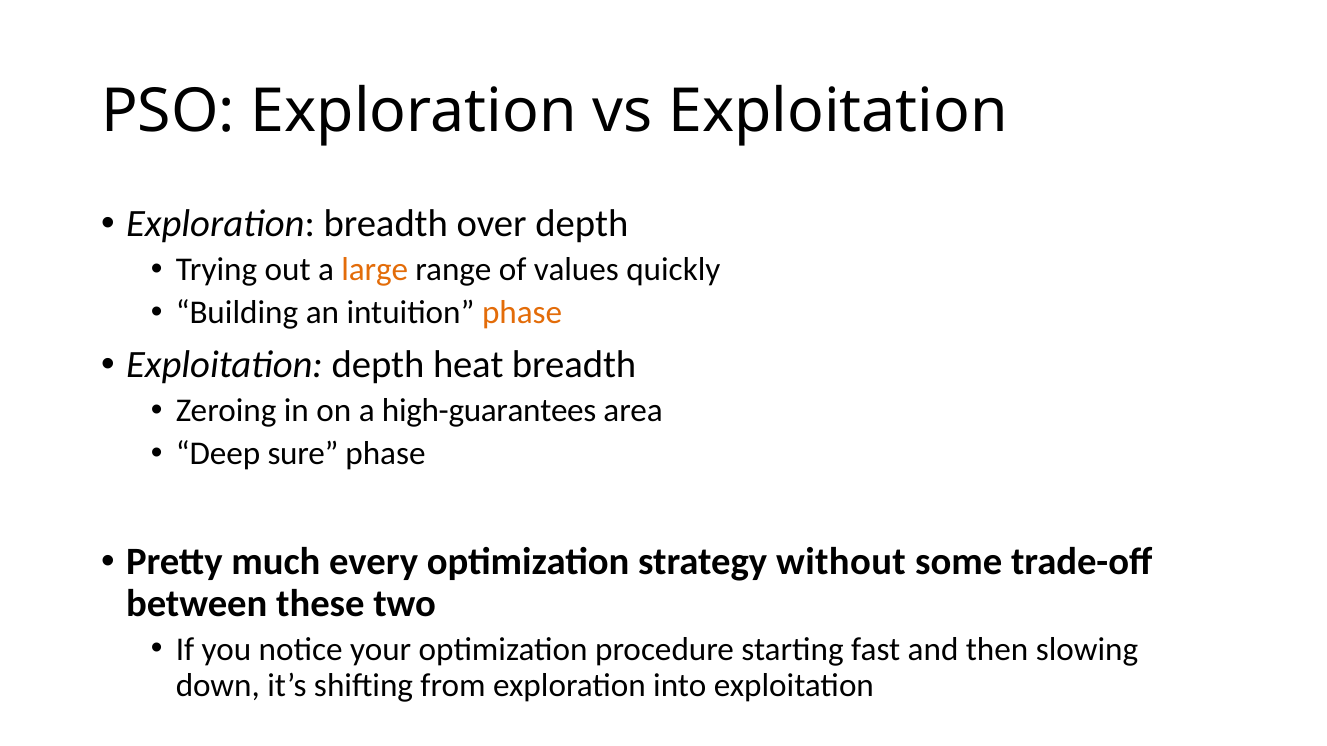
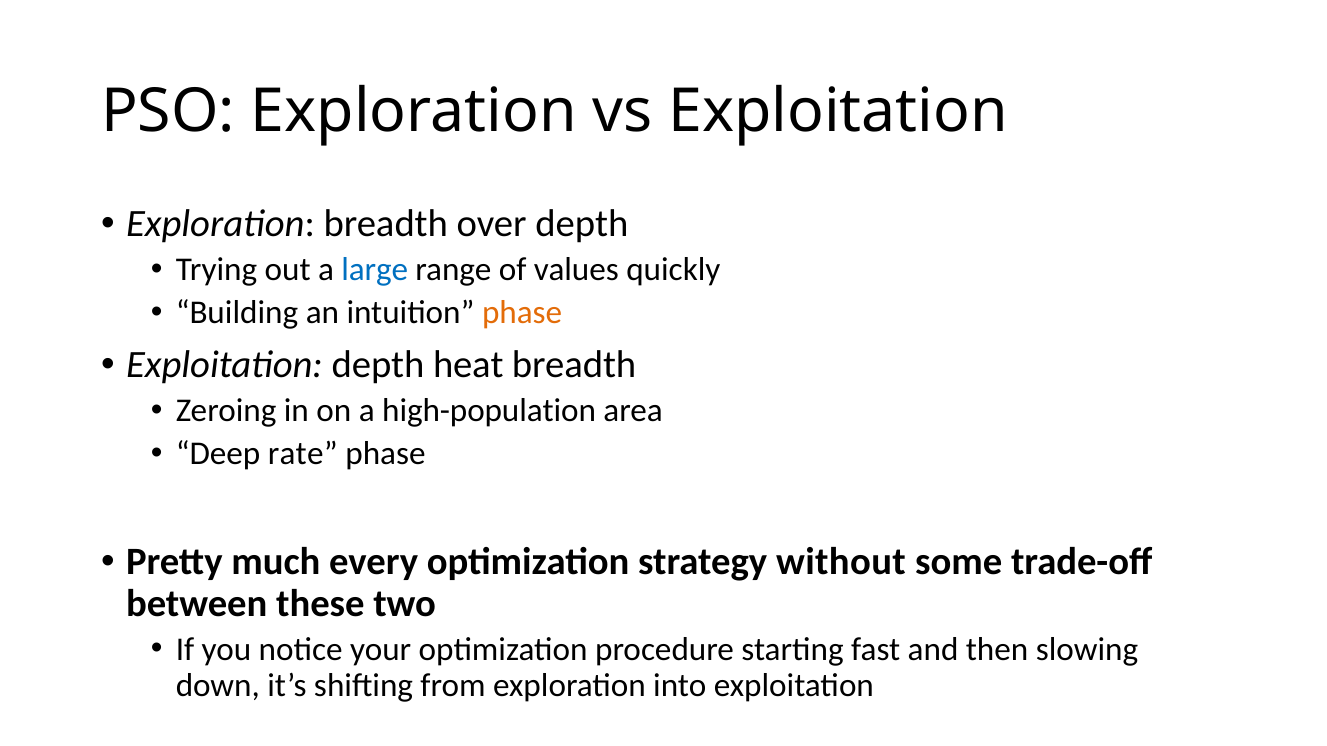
large colour: orange -> blue
high-guarantees: high-guarantees -> high-population
sure: sure -> rate
